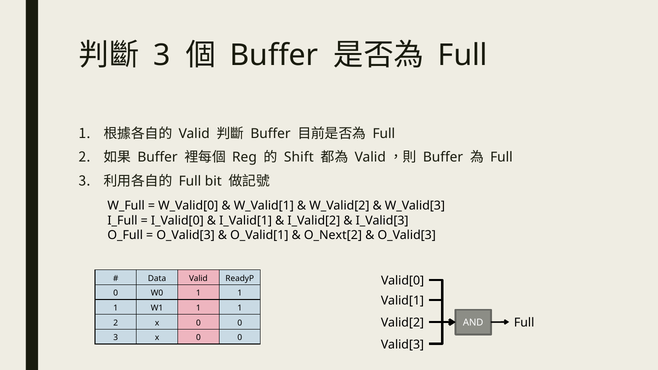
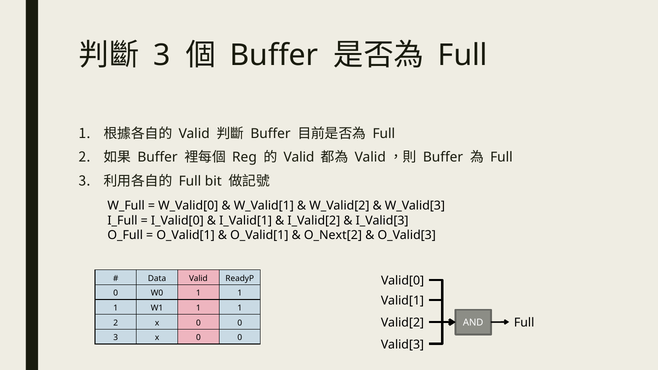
Shift at (299, 157): Shift -> Valid
O_Valid[3 at (186, 235): O_Valid[3 -> O_Valid[1
